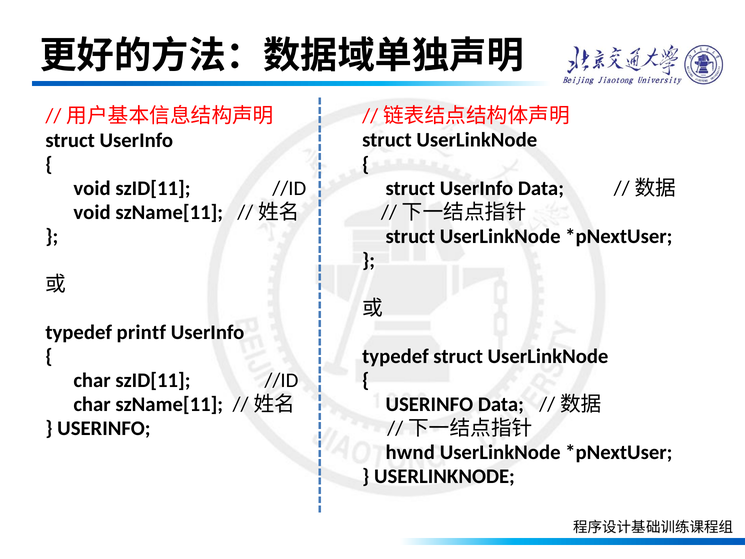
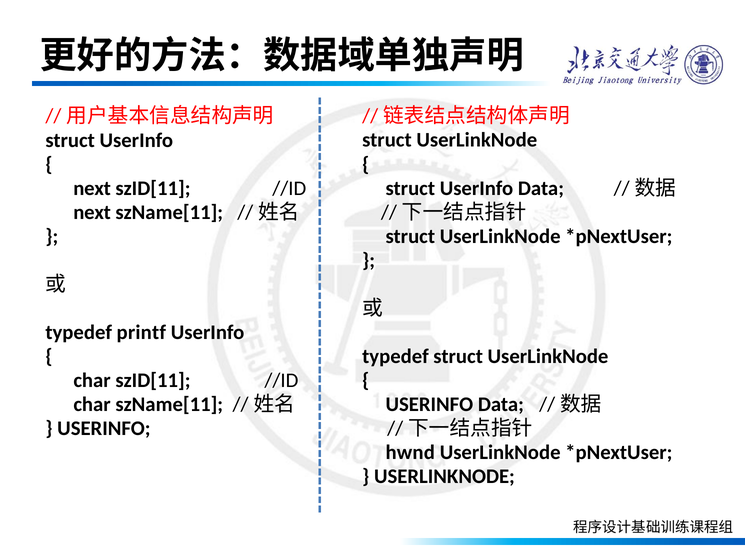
void at (92, 188): void -> next
void at (92, 212): void -> next
